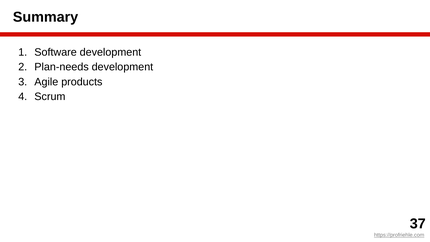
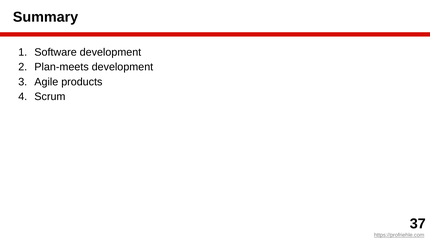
Plan-needs: Plan-needs -> Plan-meets
